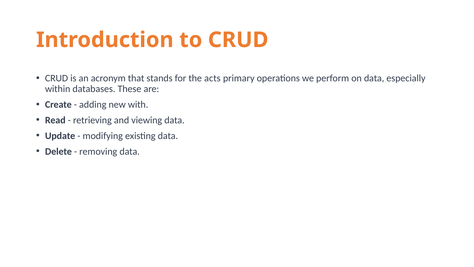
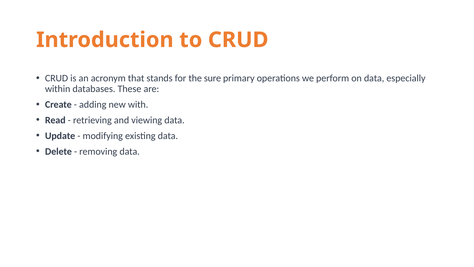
acts: acts -> sure
